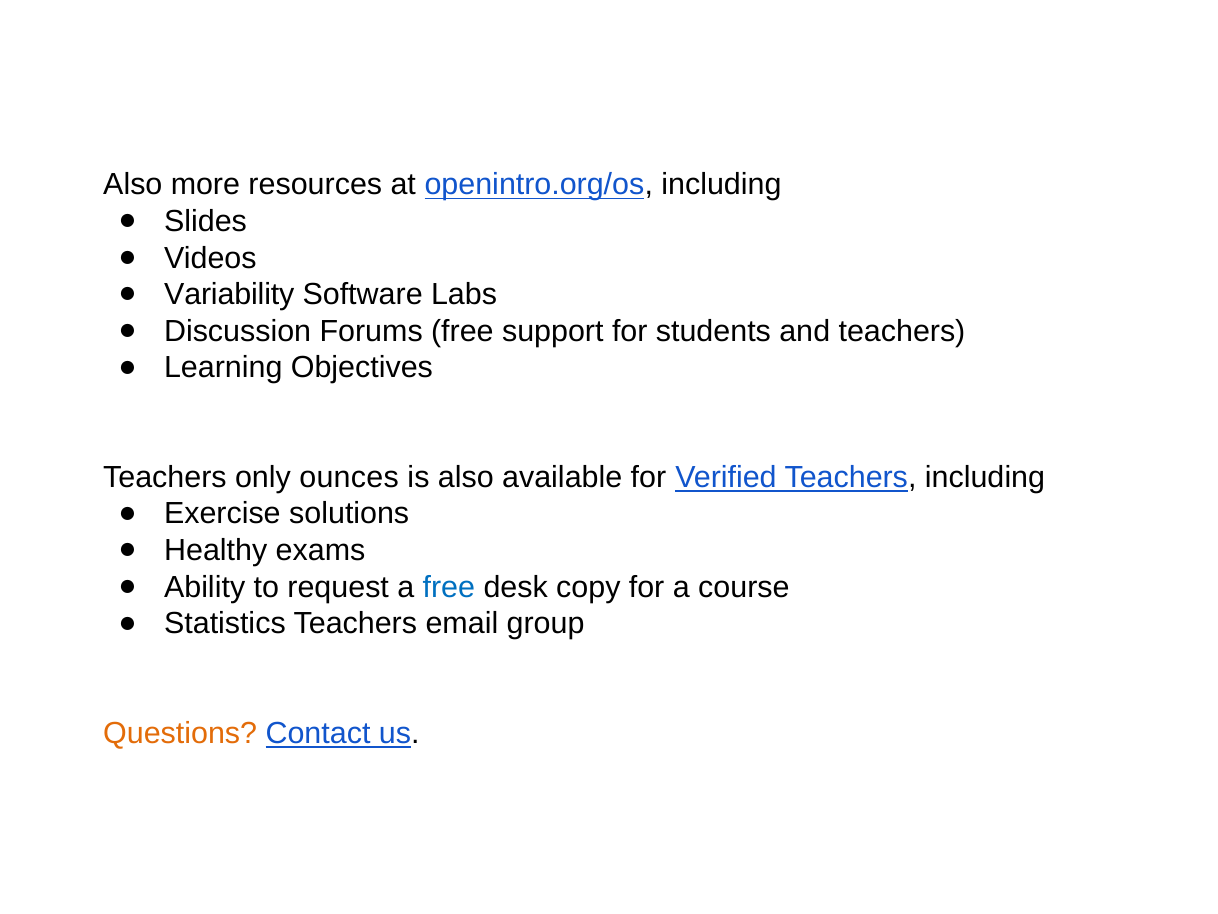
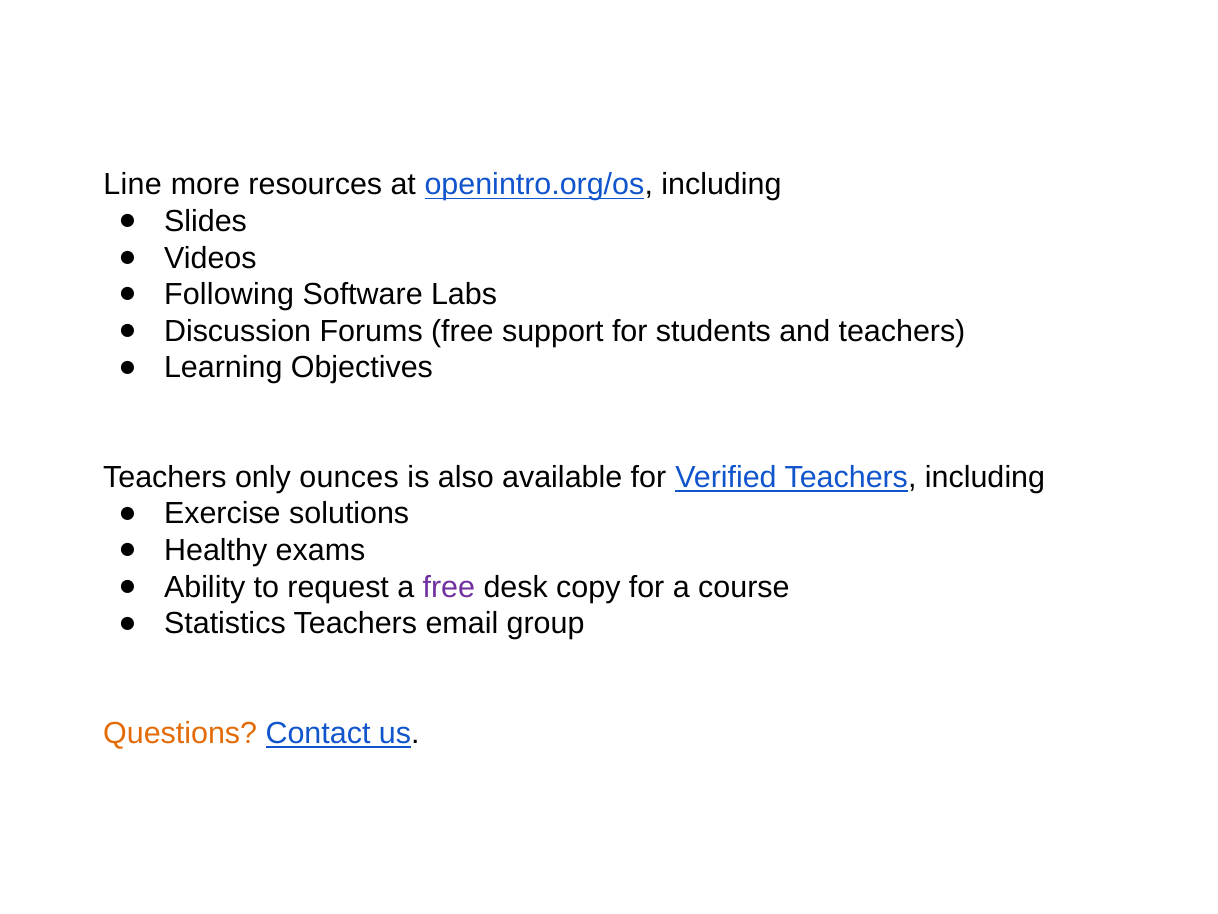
Also at (133, 185): Also -> Line
Variability: Variability -> Following
free at (449, 587) colour: blue -> purple
